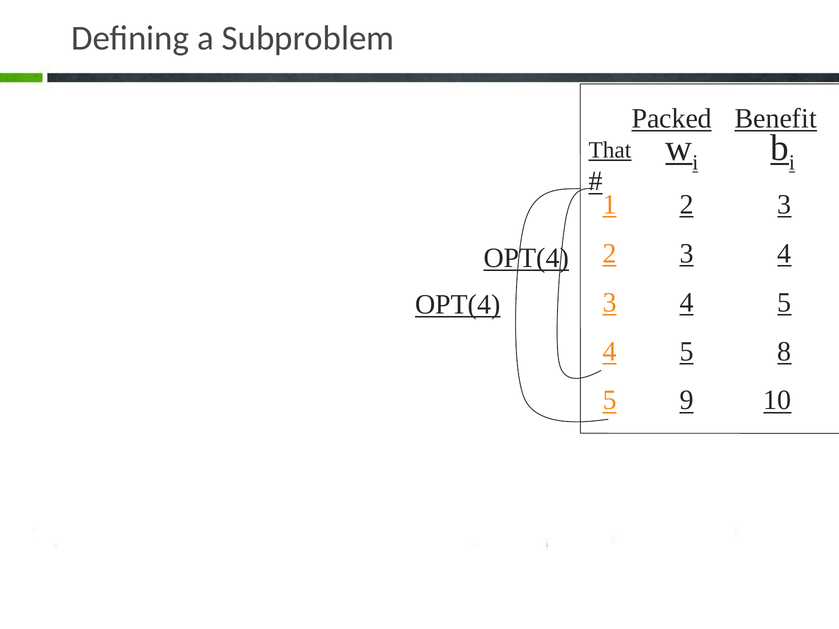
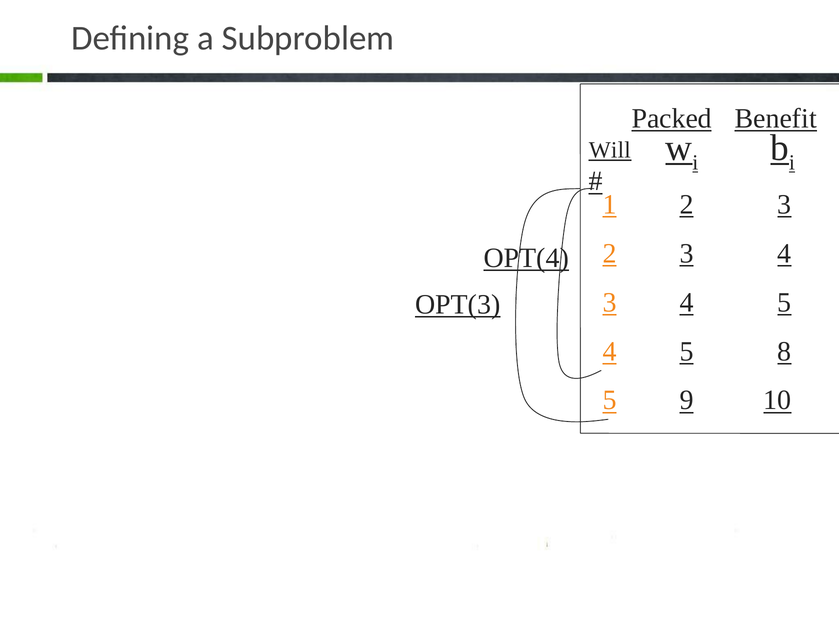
That: That -> Will
OPT(4 at (458, 304): OPT(4 -> OPT(3
